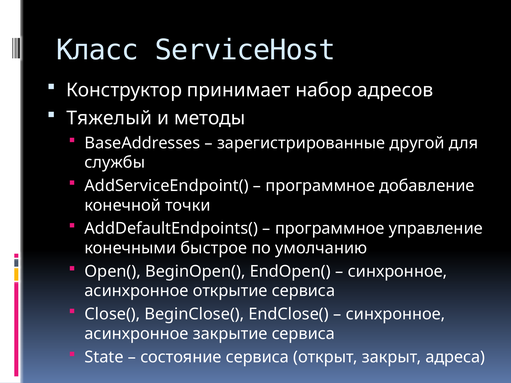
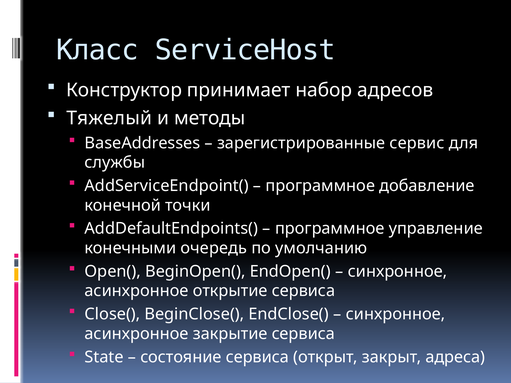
другой: другой -> сервис
быстрое: быстрое -> очередь
